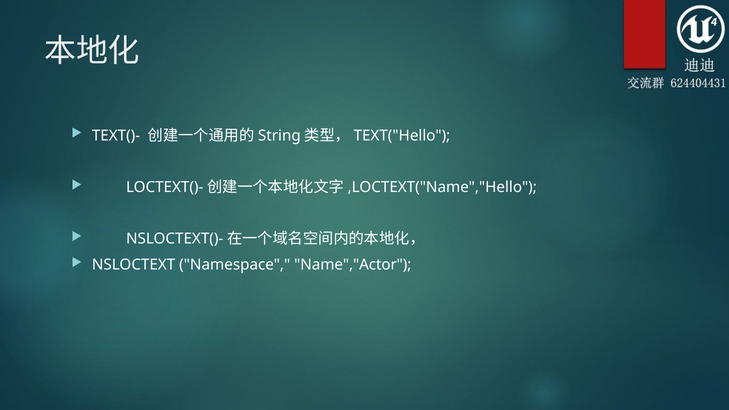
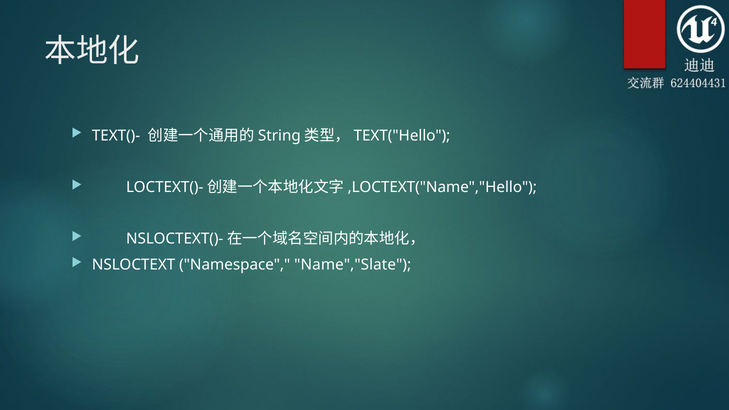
Name","Actor: Name","Actor -> Name","Slate
